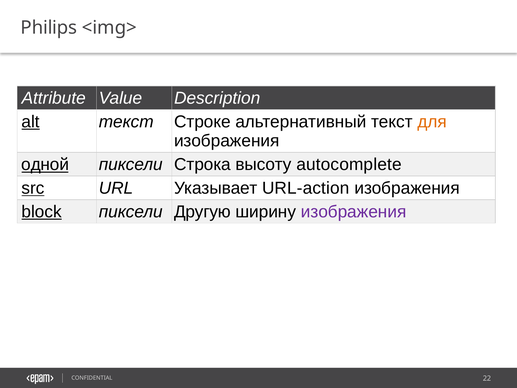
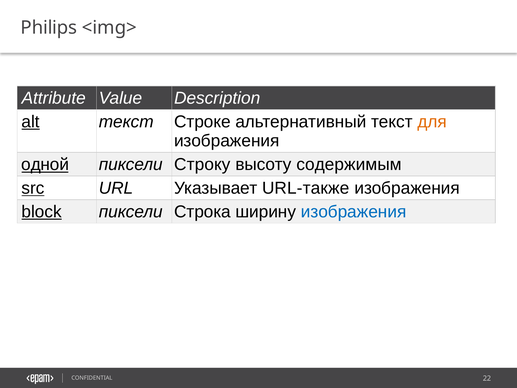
Строка: Строка -> Строку
autocomplete: autocomplete -> содержимым
URL-action: URL-action -> URL-также
Другую: Другую -> Строка
изображения at (354, 212) colour: purple -> blue
